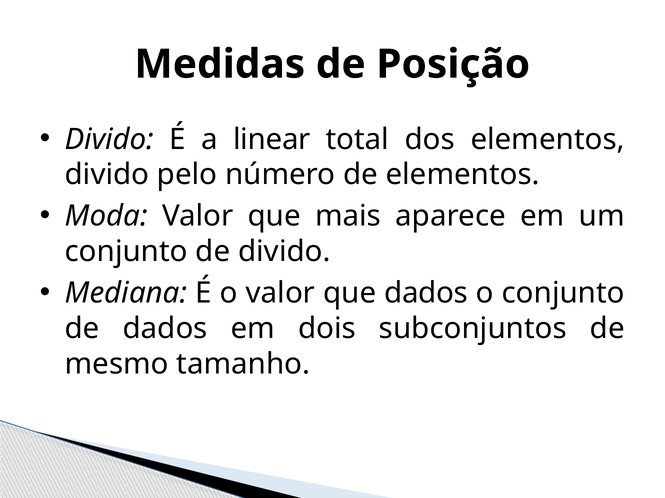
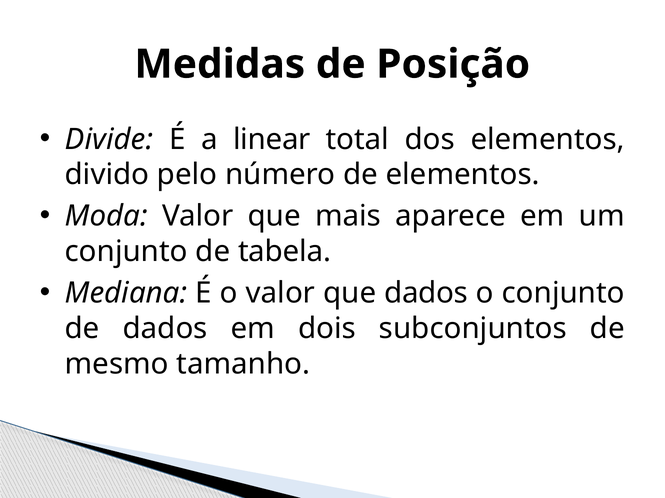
Divido at (109, 139): Divido -> Divide
de divido: divido -> tabela
